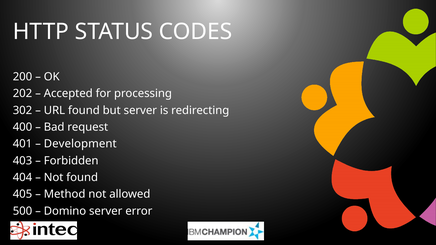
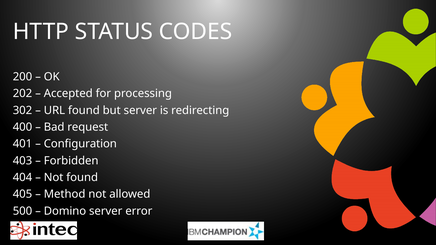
Development: Development -> Configuration
